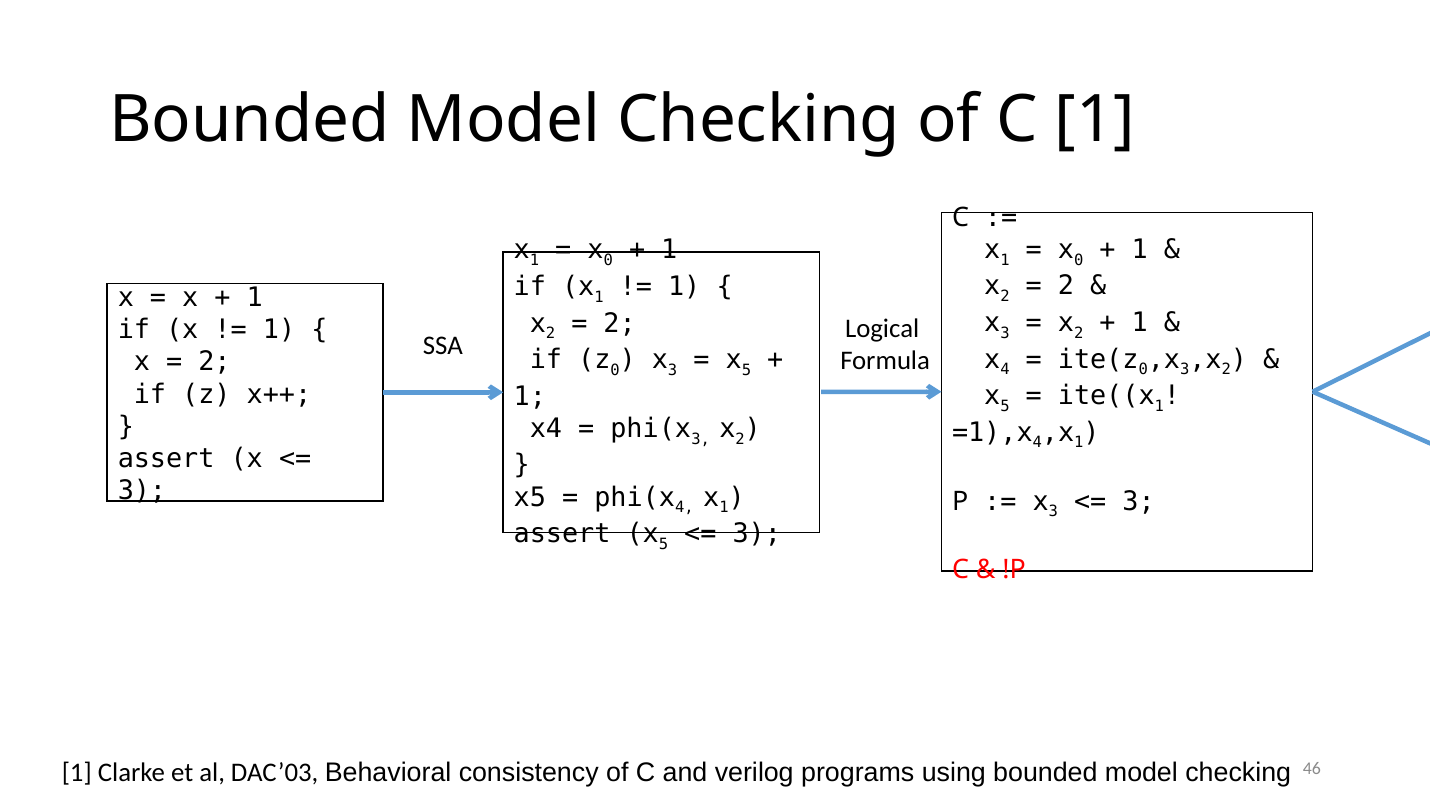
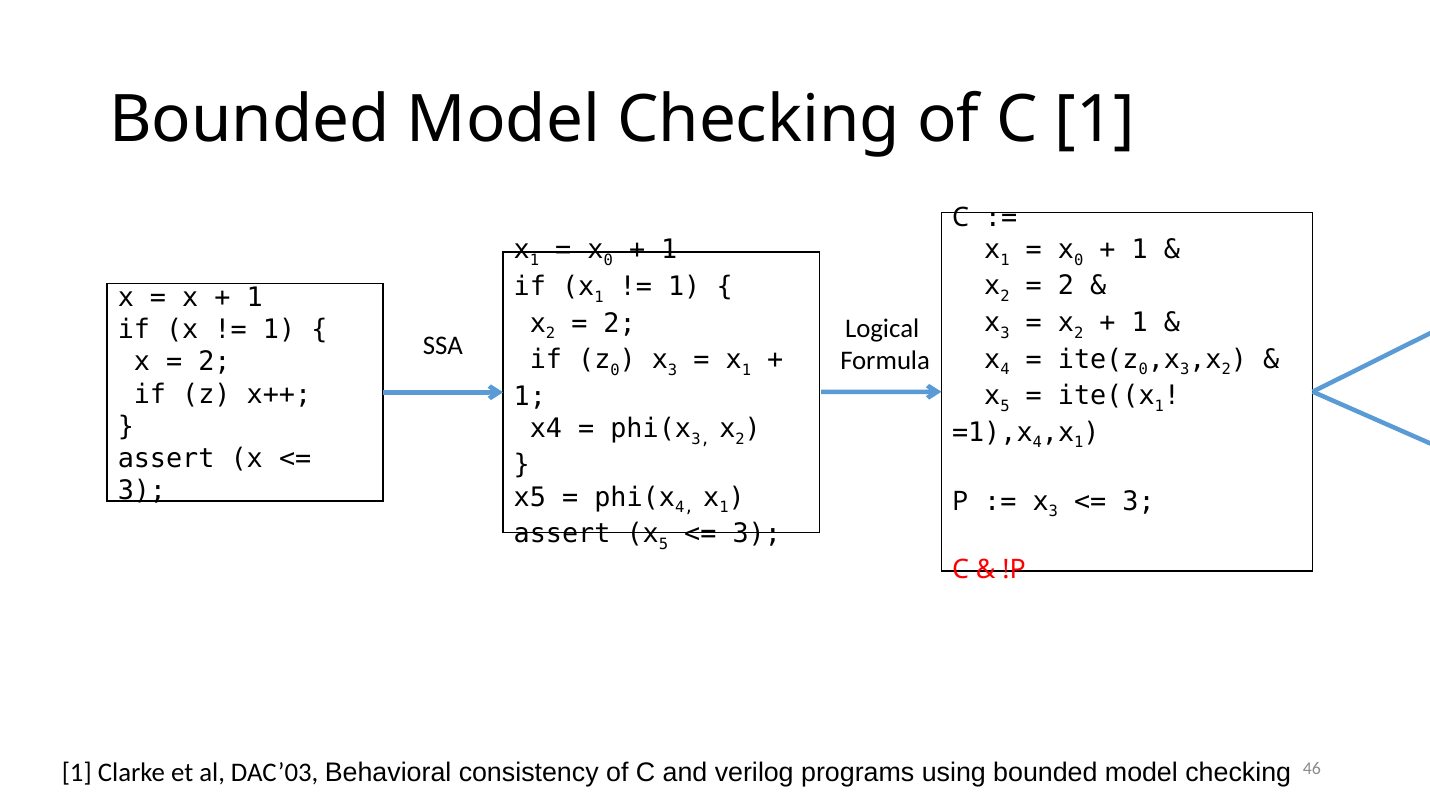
5 at (746, 370): 5 -> 1
